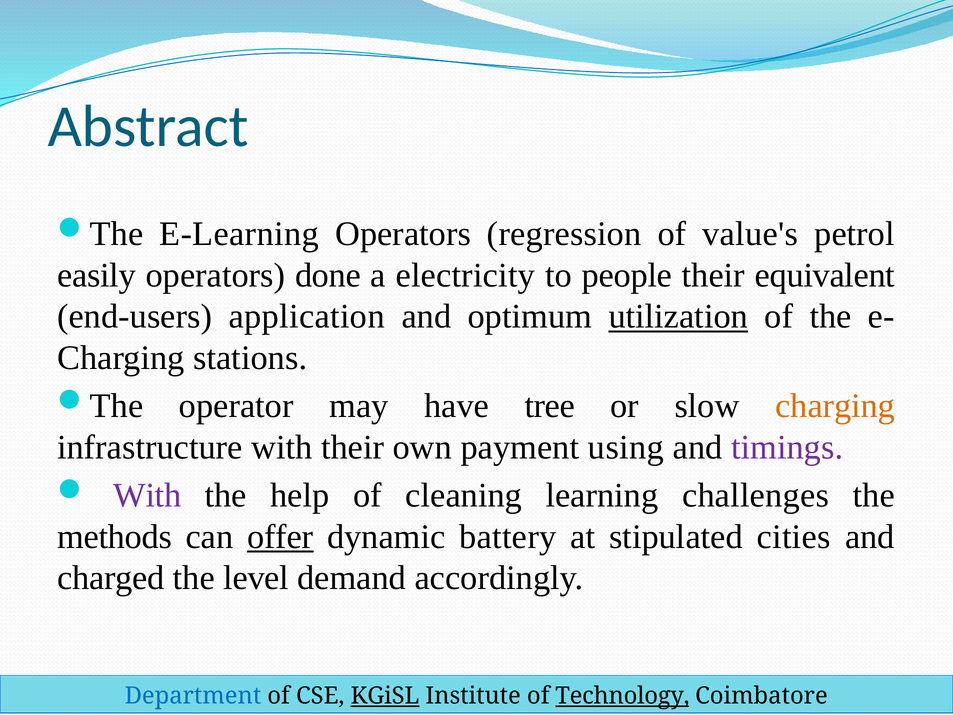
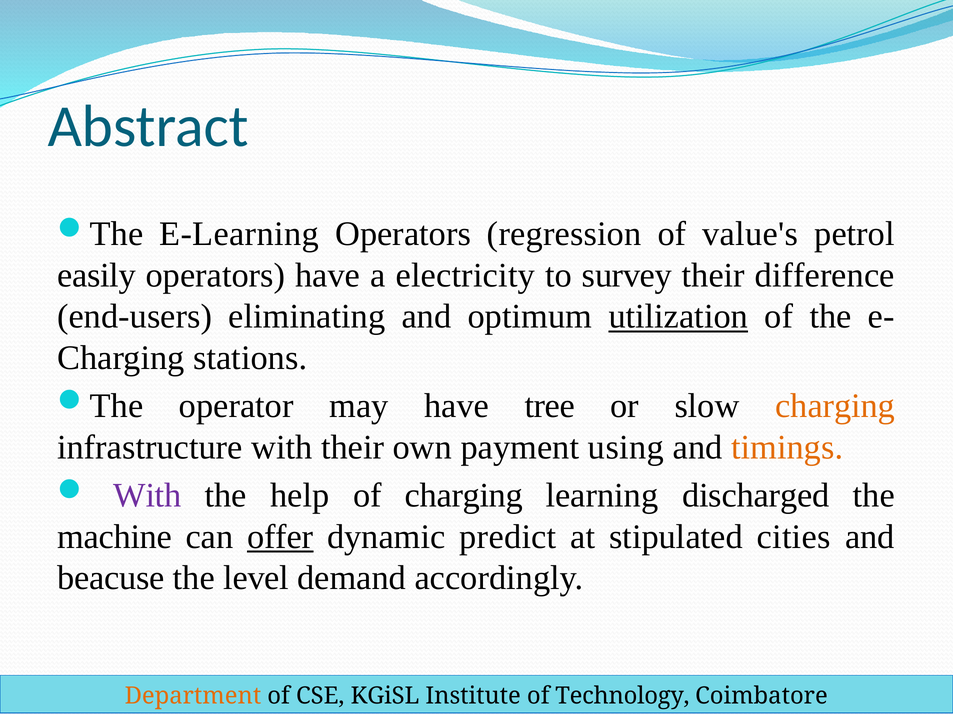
operators done: done -> have
people: people -> survey
equivalent: equivalent -> difference
application: application -> eliminating
timings colour: purple -> orange
of cleaning: cleaning -> charging
challenges: challenges -> discharged
methods: methods -> machine
battery: battery -> predict
charged: charged -> beacuse
Department colour: blue -> orange
KGiSL underline: present -> none
Technology underline: present -> none
